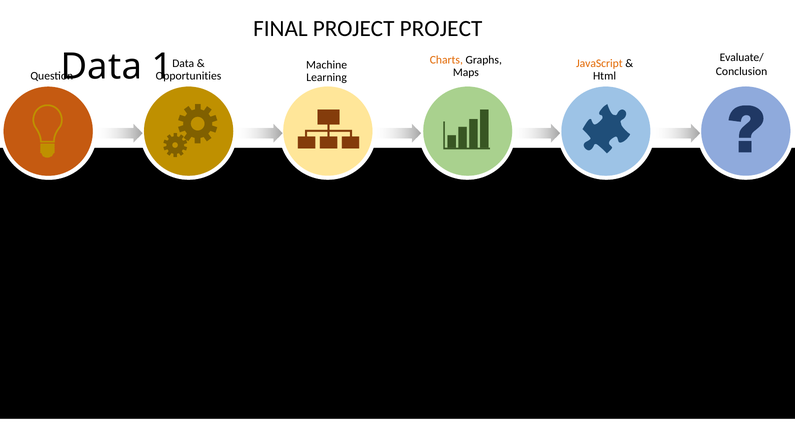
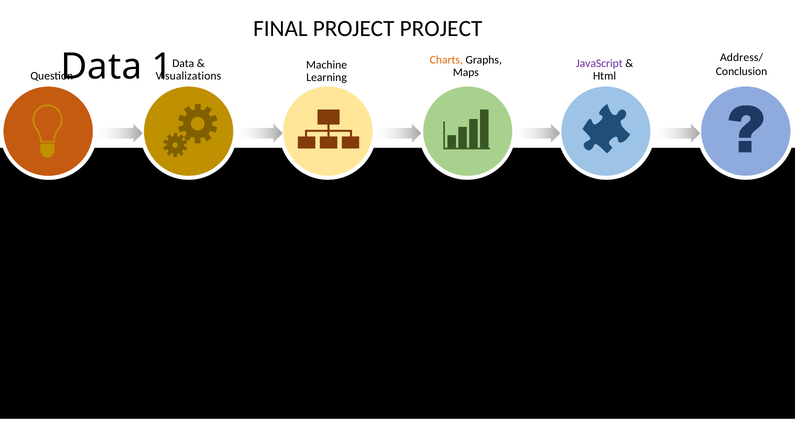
Evaluate/: Evaluate/ -> Address/
JavaScript colour: orange -> purple
Opportunities: Opportunities -> Visualizations
